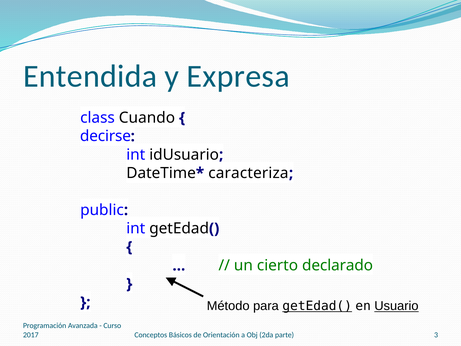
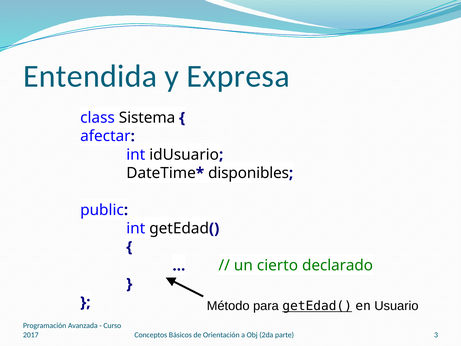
Cuando: Cuando -> Sistema
decirse: decirse -> afectar
caracteriza: caracteriza -> disponibles
Usuario underline: present -> none
